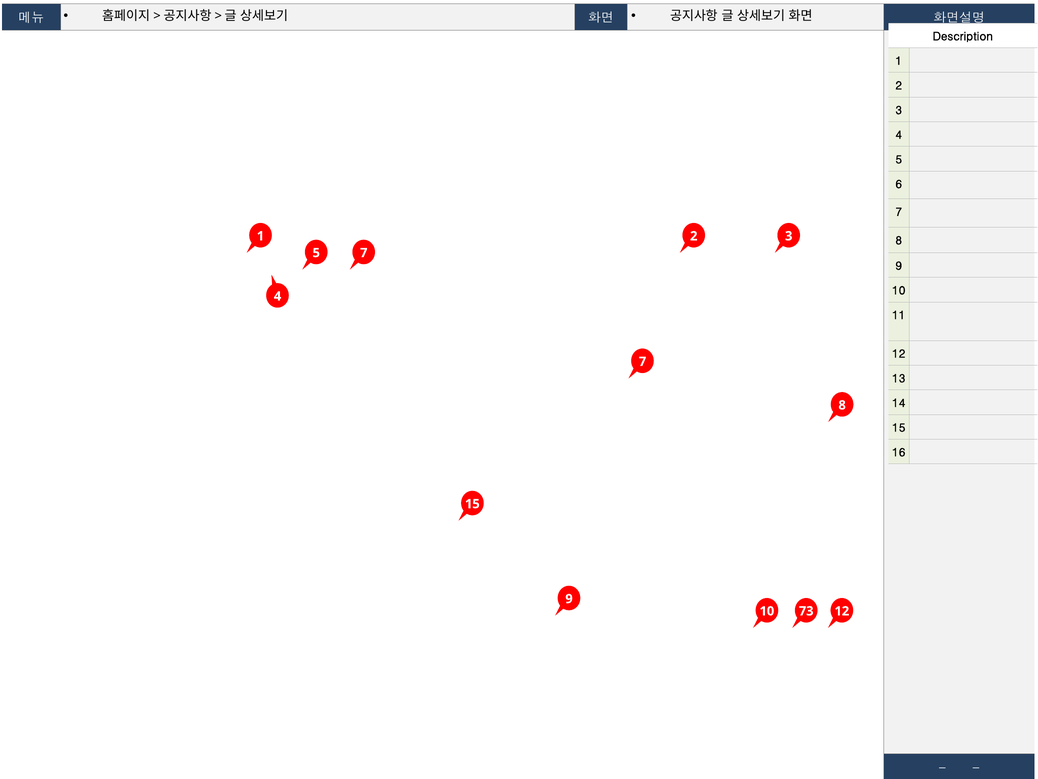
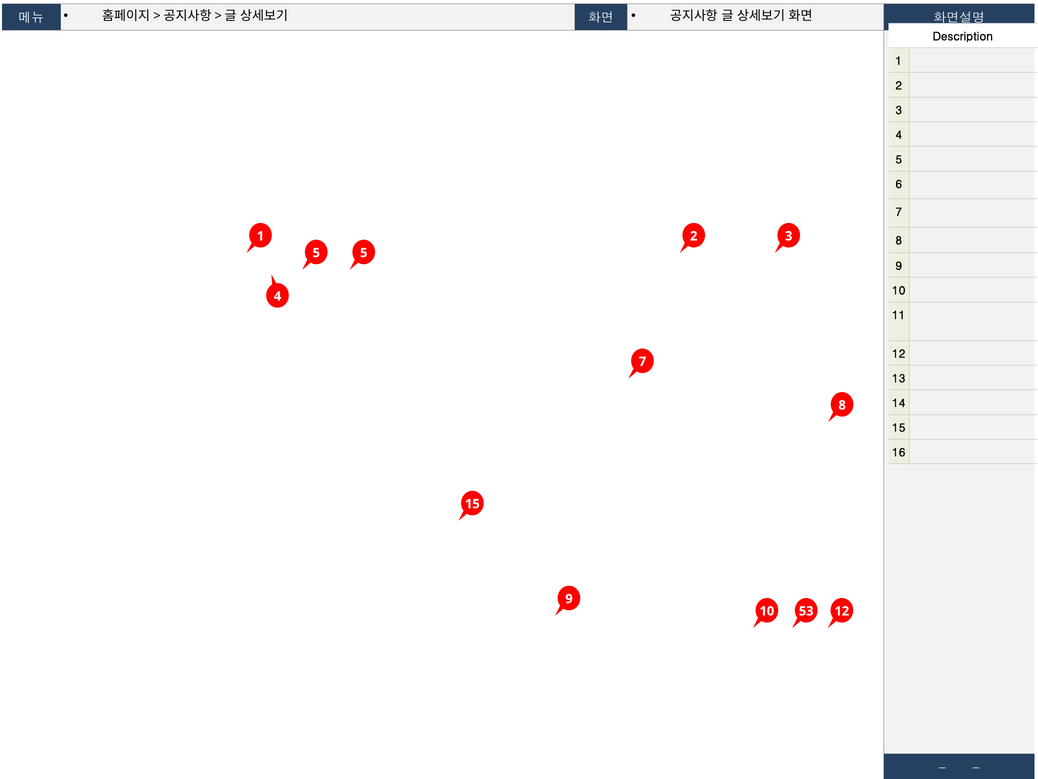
5 7: 7 -> 5
73: 73 -> 53
